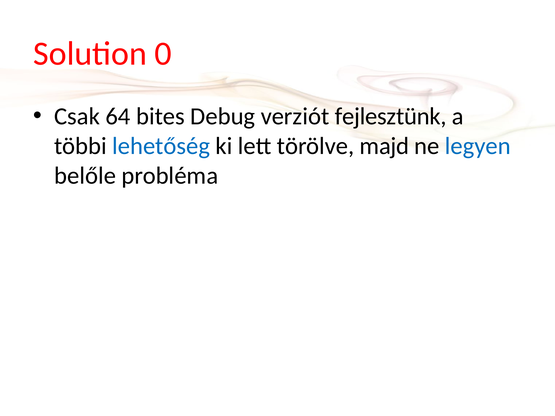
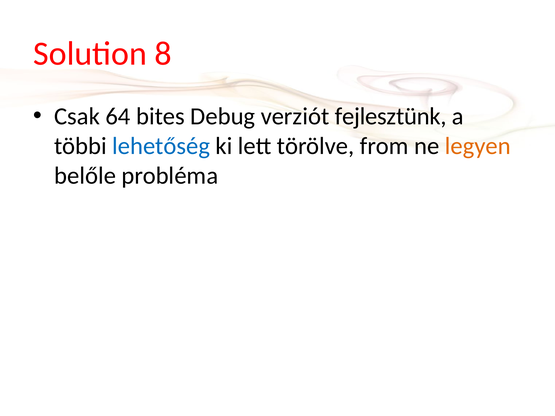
0: 0 -> 8
majd: majd -> from
legyen colour: blue -> orange
